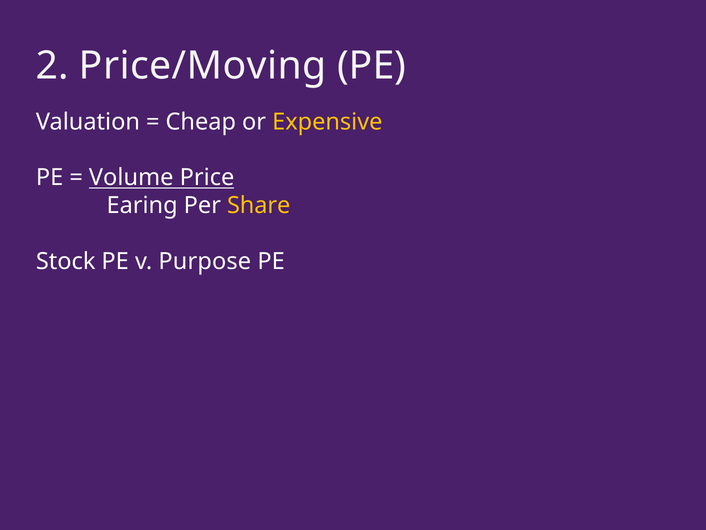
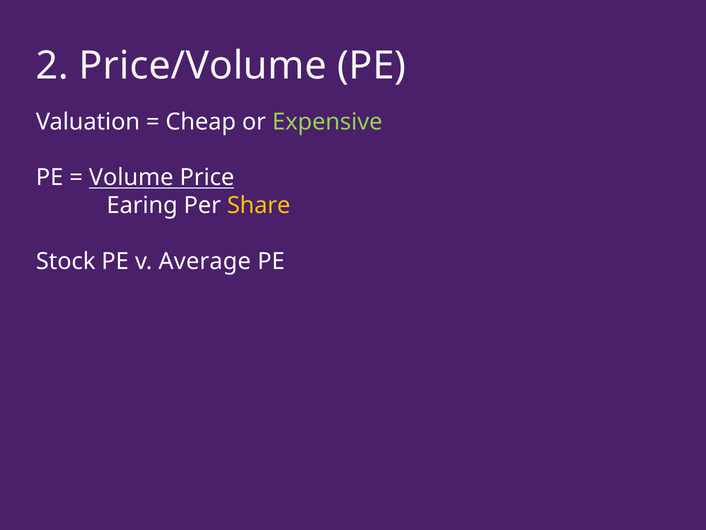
Price/Moving: Price/Moving -> Price/Volume
Expensive colour: yellow -> light green
Purpose: Purpose -> Average
